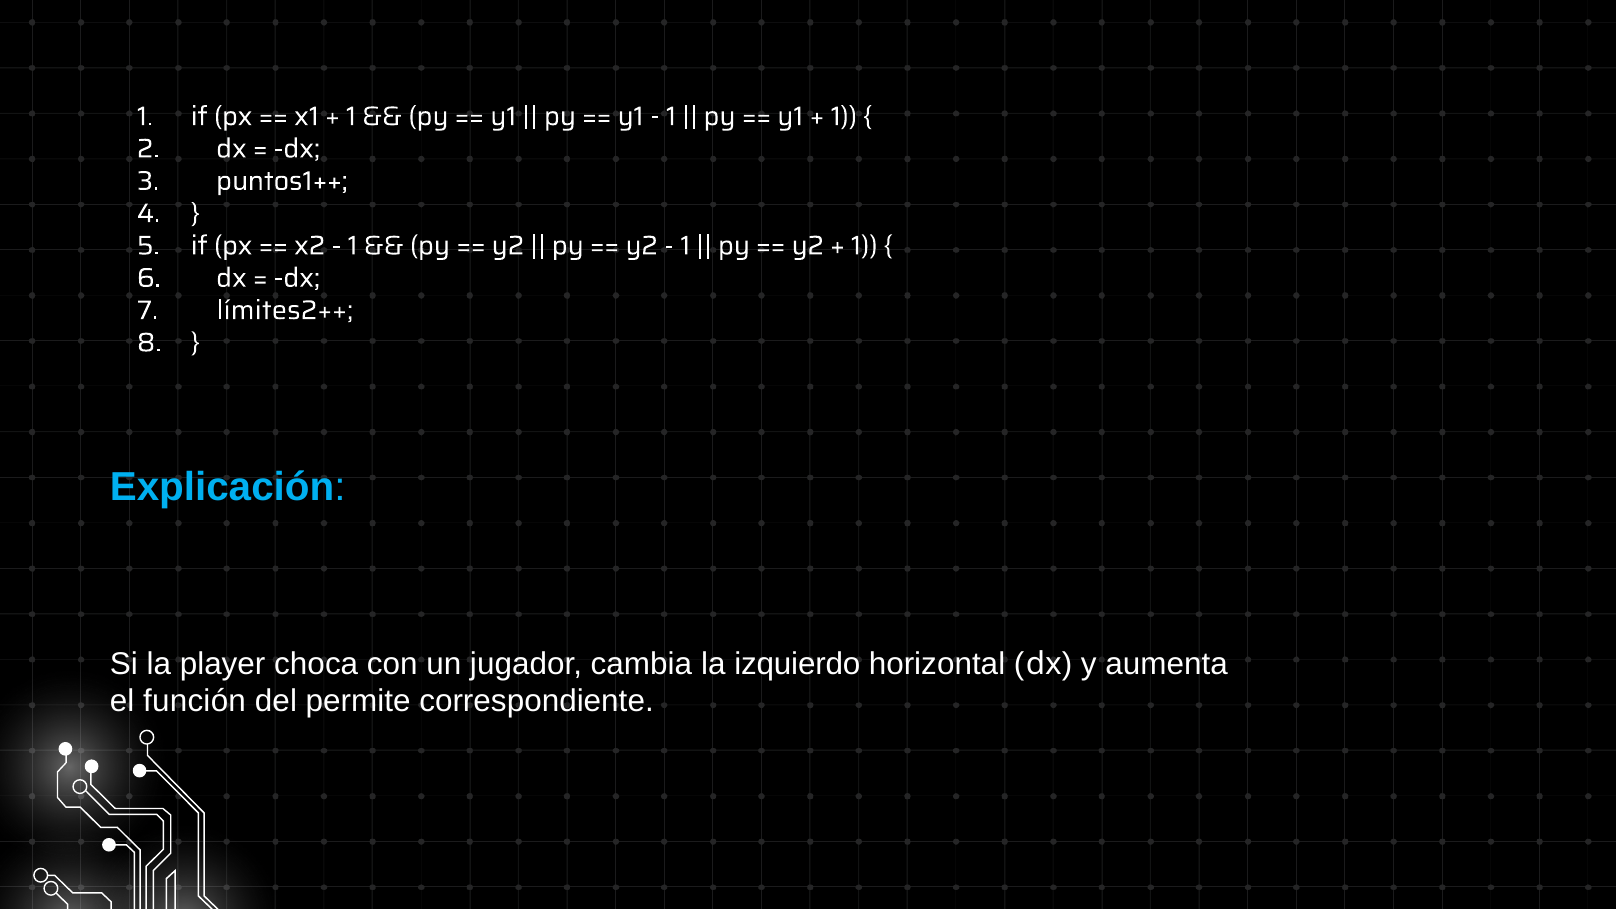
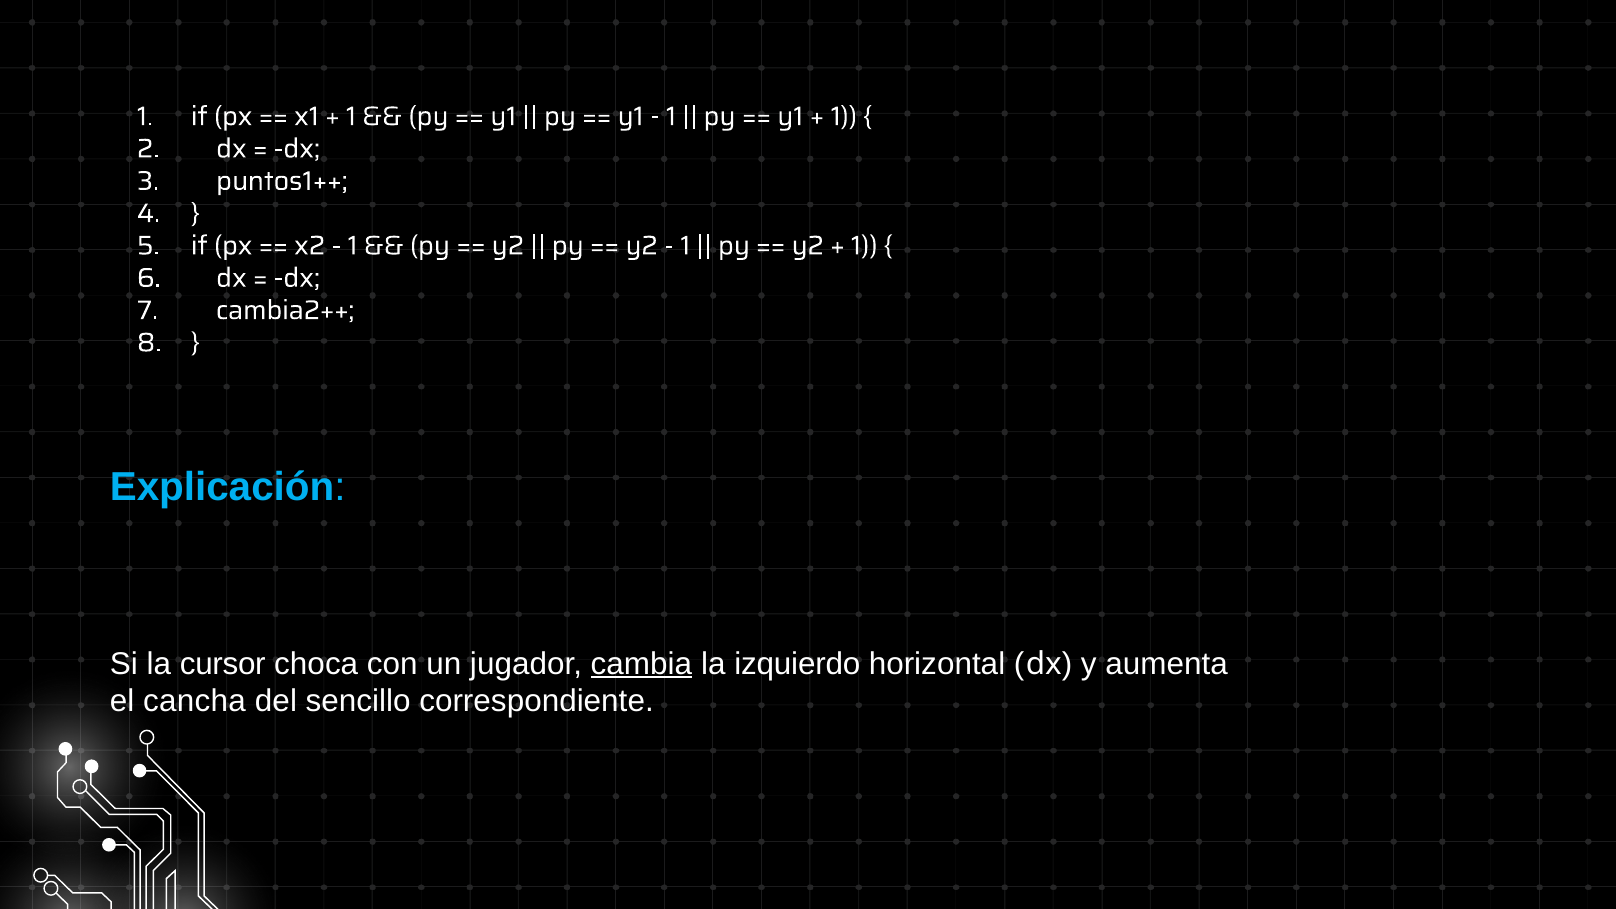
límites2++: límites2++ -> cambia2++
player: player -> cursor
cambia underline: none -> present
función: función -> cancha
permite: permite -> sencillo
